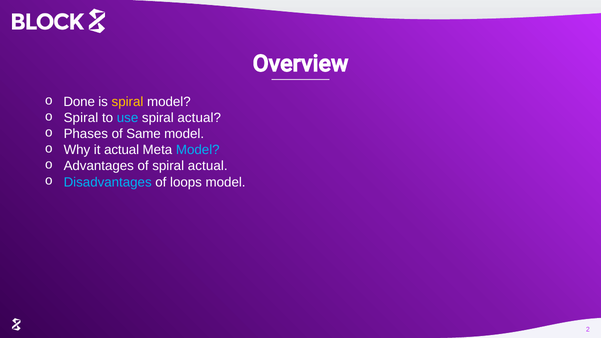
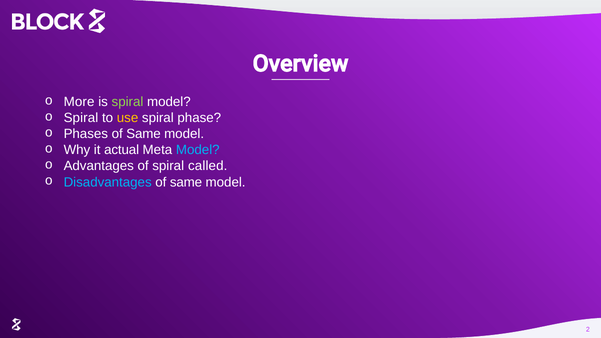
Done: Done -> More
spiral at (128, 102) colour: yellow -> light green
use colour: light blue -> yellow
actual at (199, 118): actual -> phase
of spiral actual: actual -> called
loops at (186, 182): loops -> same
